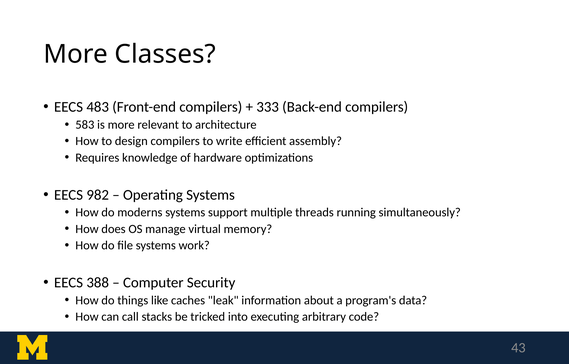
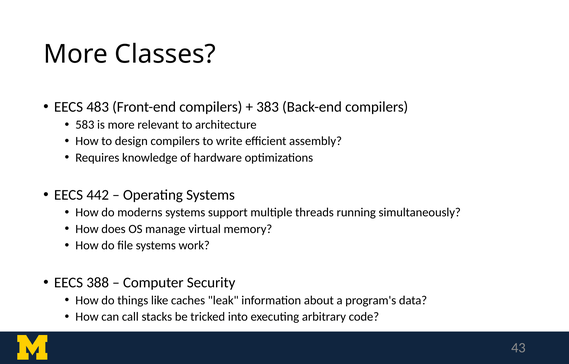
333: 333 -> 383
982: 982 -> 442
